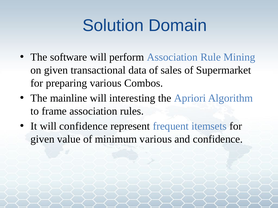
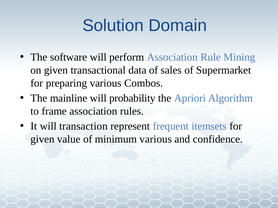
interesting: interesting -> probability
will confidence: confidence -> transaction
